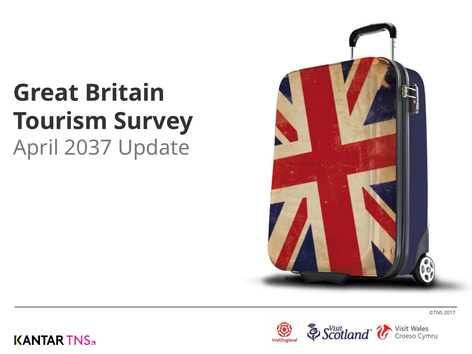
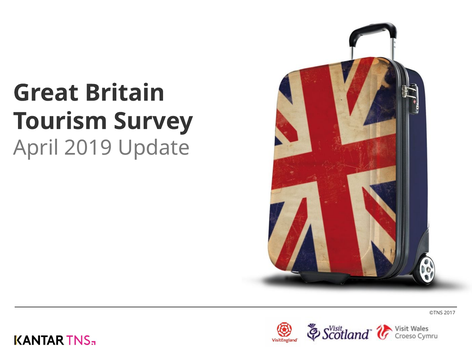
2037: 2037 -> 2019
